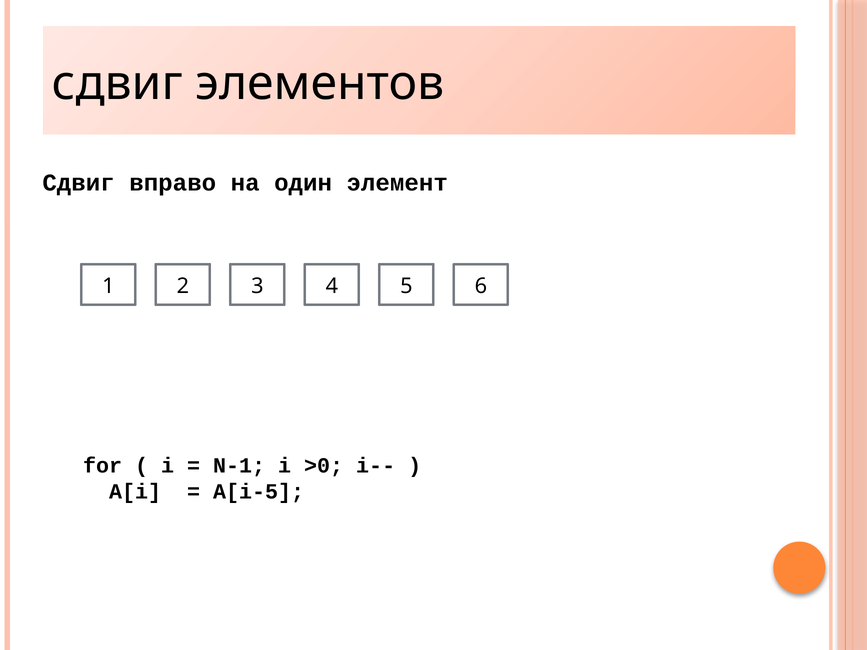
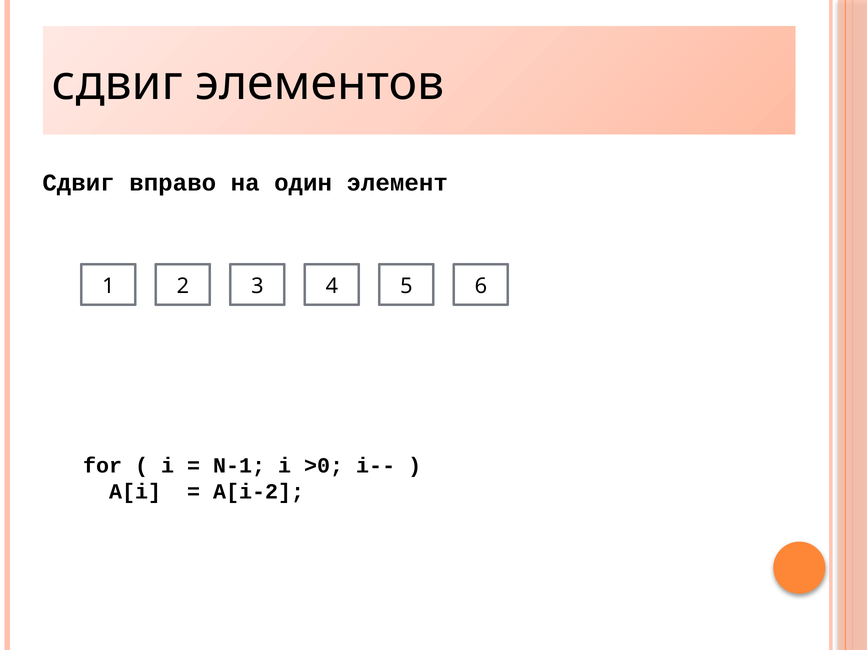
A[i-5: A[i-5 -> A[i-2
